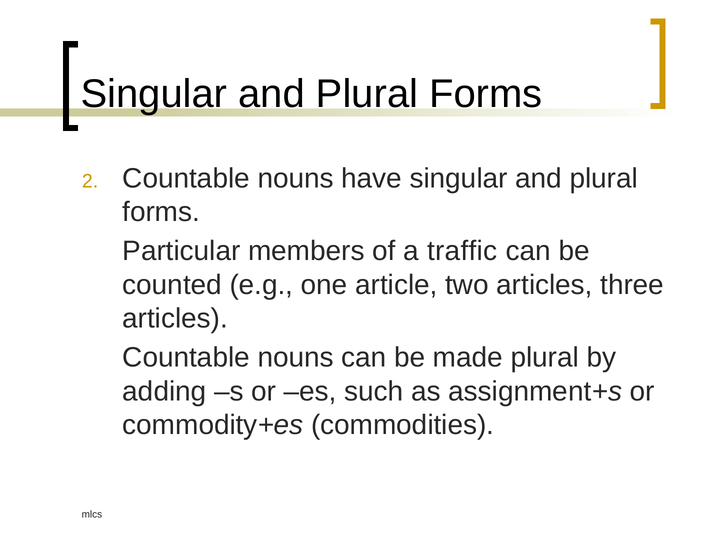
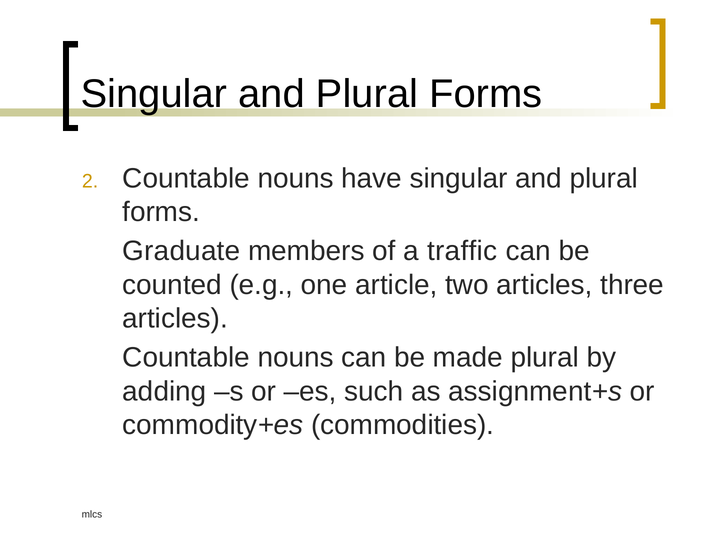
Particular: Particular -> Graduate
